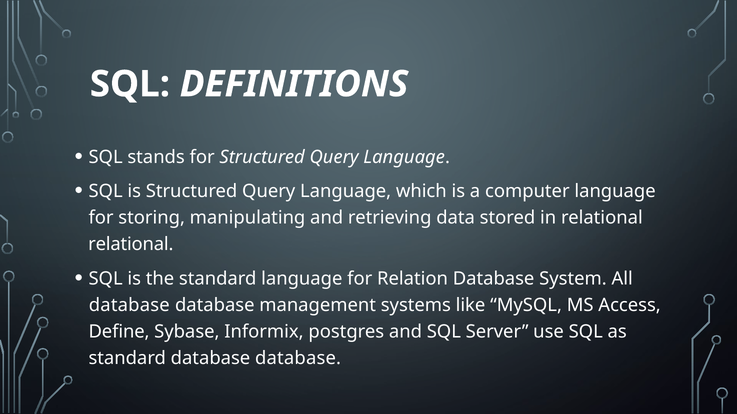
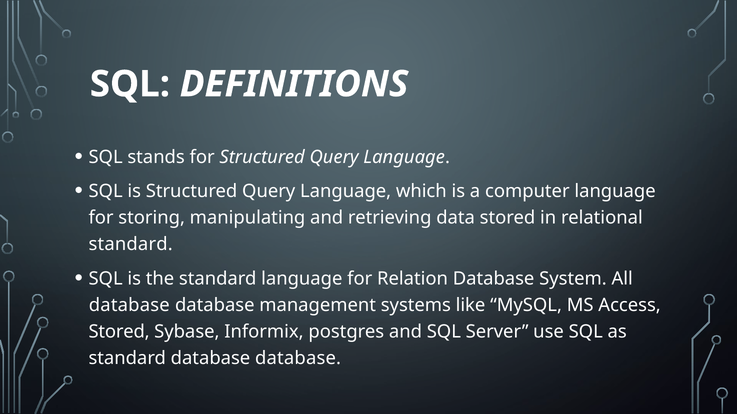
relational at (131, 245): relational -> standard
Define at (119, 332): Define -> Stored
